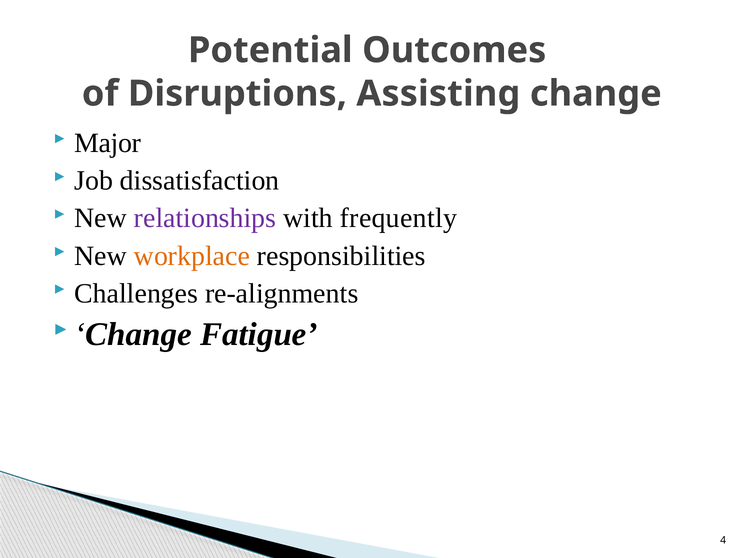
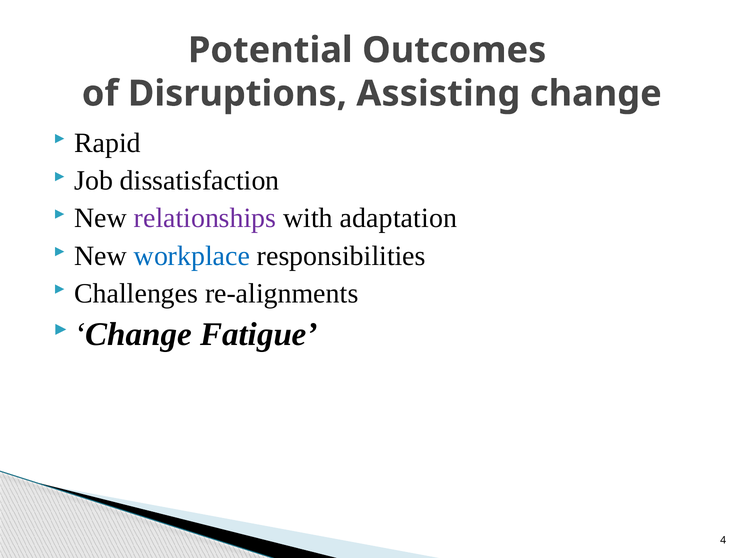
Major: Major -> Rapid
frequently: frequently -> adaptation
workplace colour: orange -> blue
